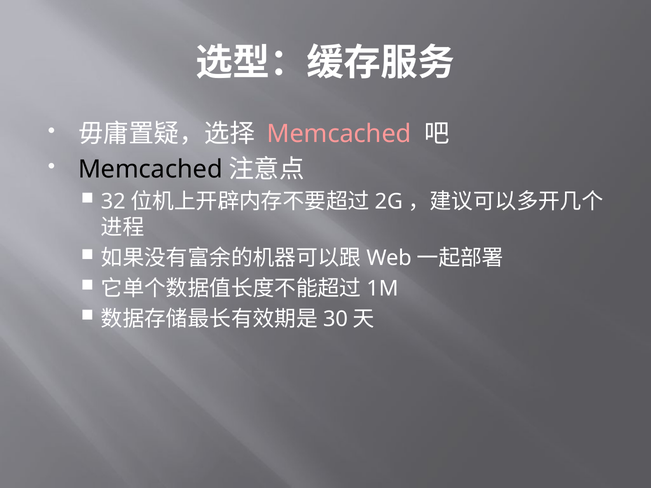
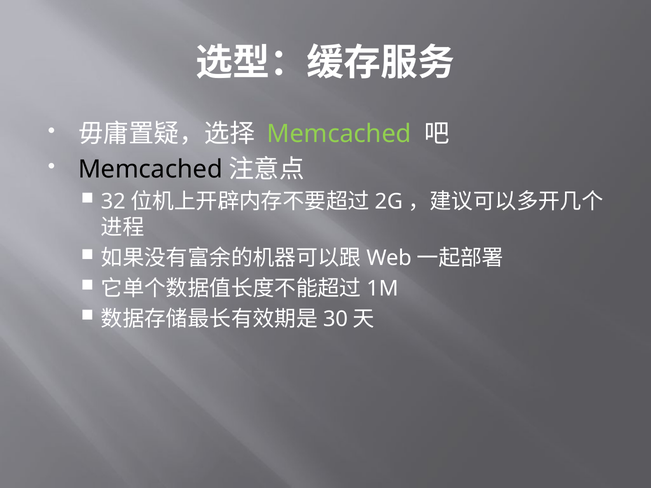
Memcached at (339, 134) colour: pink -> light green
